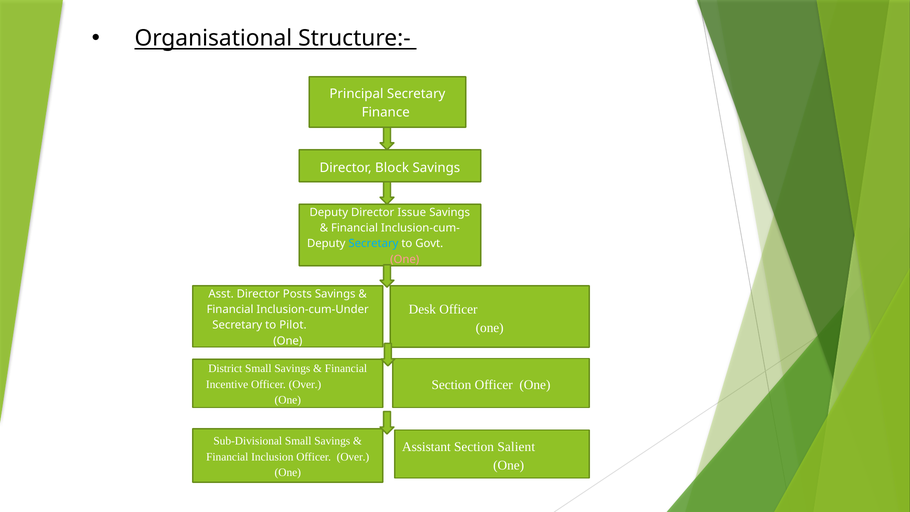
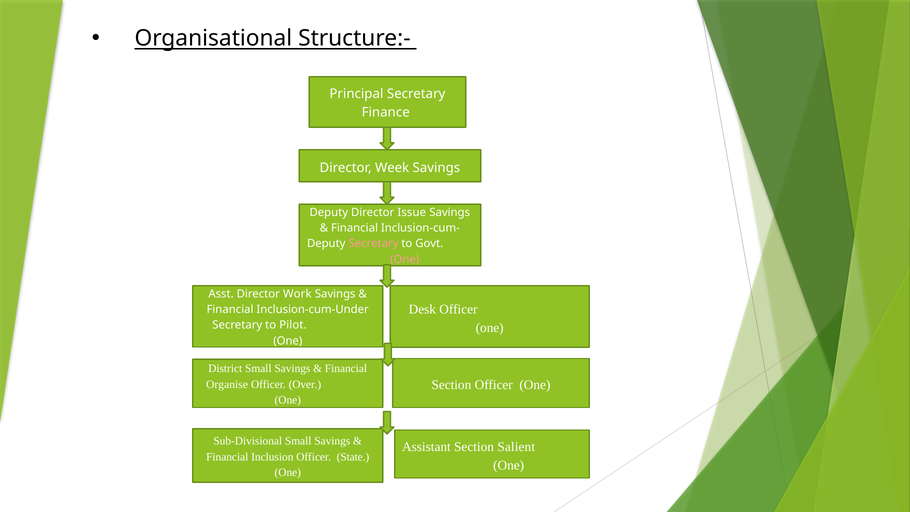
Block: Block -> Week
Secretary at (373, 244) colour: light blue -> pink
Posts: Posts -> Work
Incentive: Incentive -> Organise
Inclusion Officer Over: Over -> State
